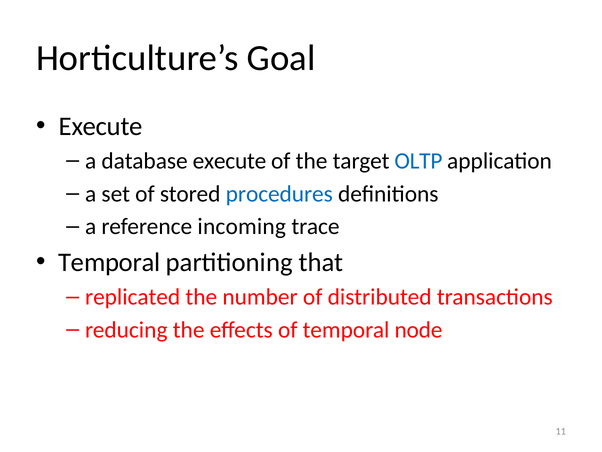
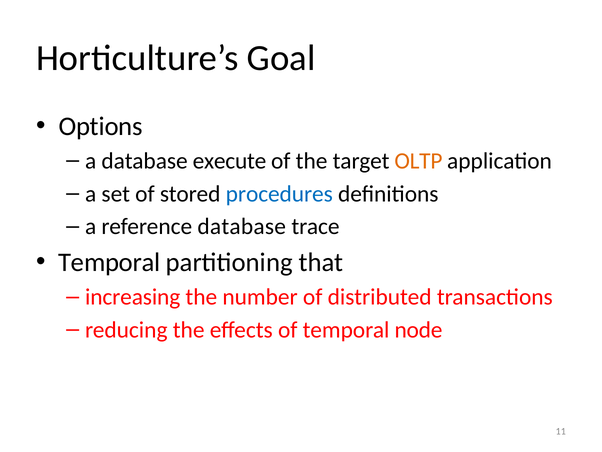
Execute at (101, 126): Execute -> Options
OLTP colour: blue -> orange
reference incoming: incoming -> database
replicated: replicated -> increasing
